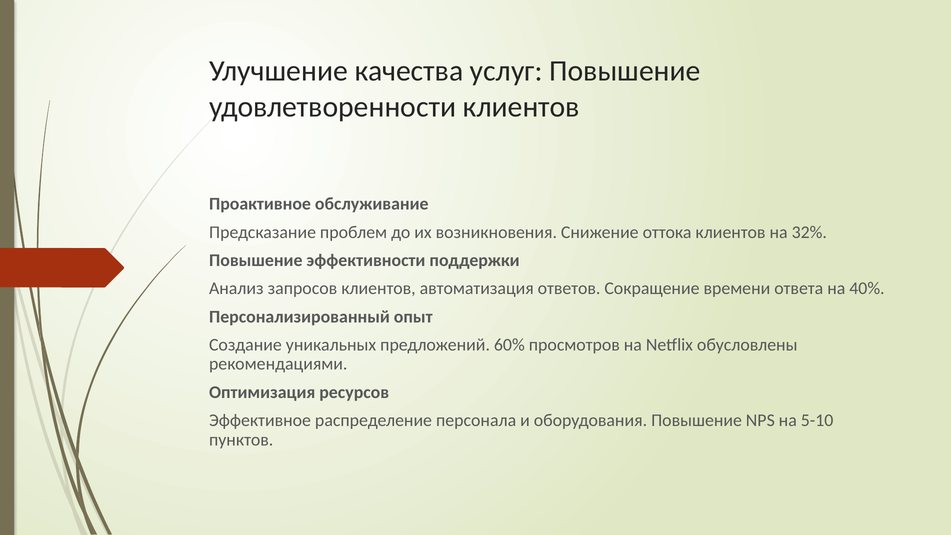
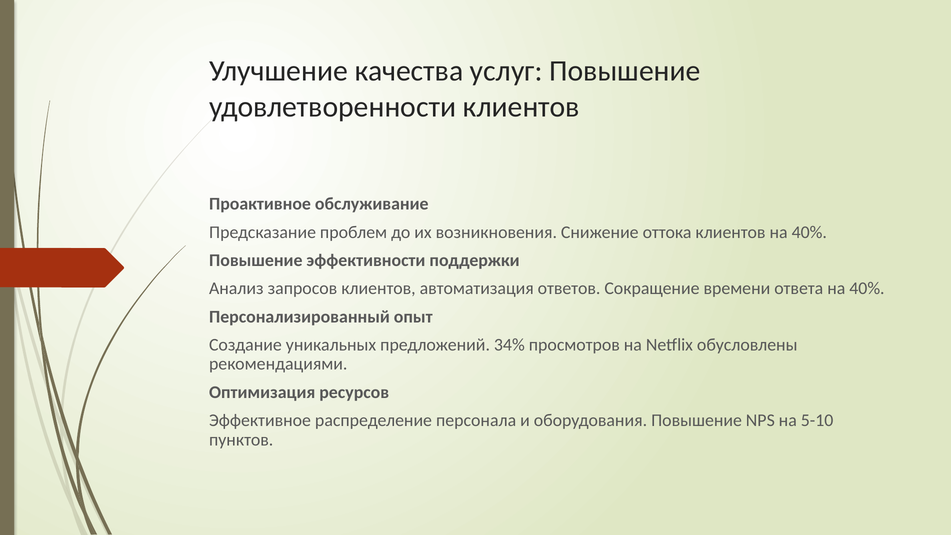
клиентов на 32%: 32% -> 40%
60%: 60% -> 34%
